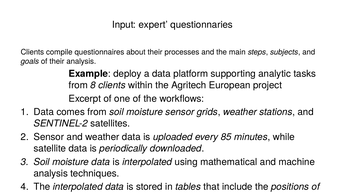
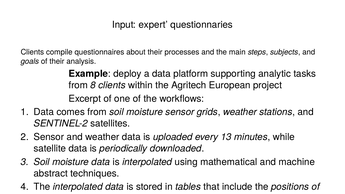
85: 85 -> 13
analysis at (51, 173): analysis -> abstract
